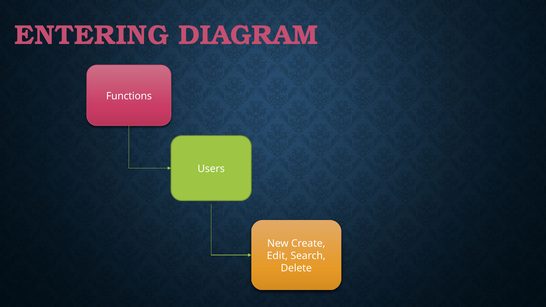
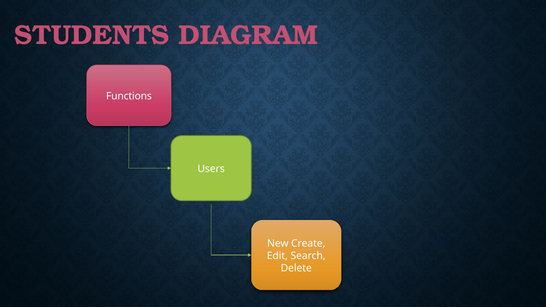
ENTERING: ENTERING -> STUDENTS
